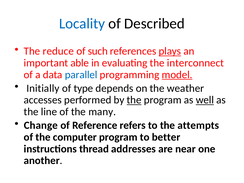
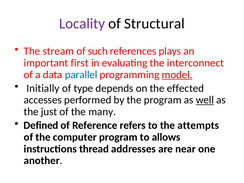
Locality colour: blue -> purple
Described: Described -> Structural
reduce: reduce -> stream
plays underline: present -> none
able: able -> first
weather: weather -> effected
the at (134, 100) underline: present -> none
line: line -> just
Change: Change -> Defined
better: better -> allows
